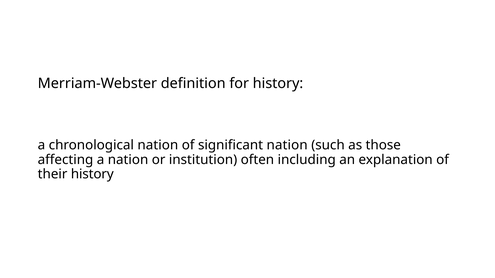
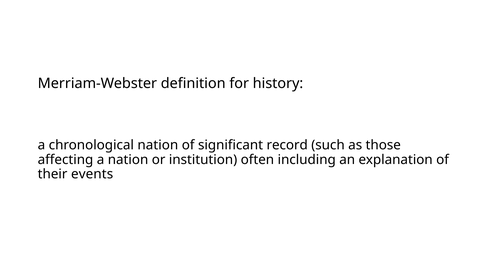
significant nation: nation -> record
their history: history -> events
